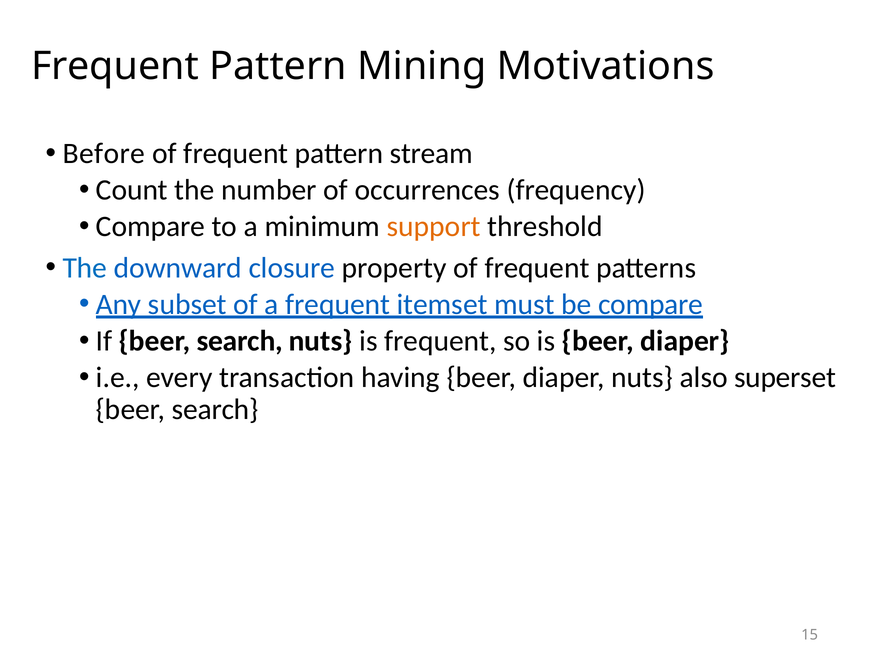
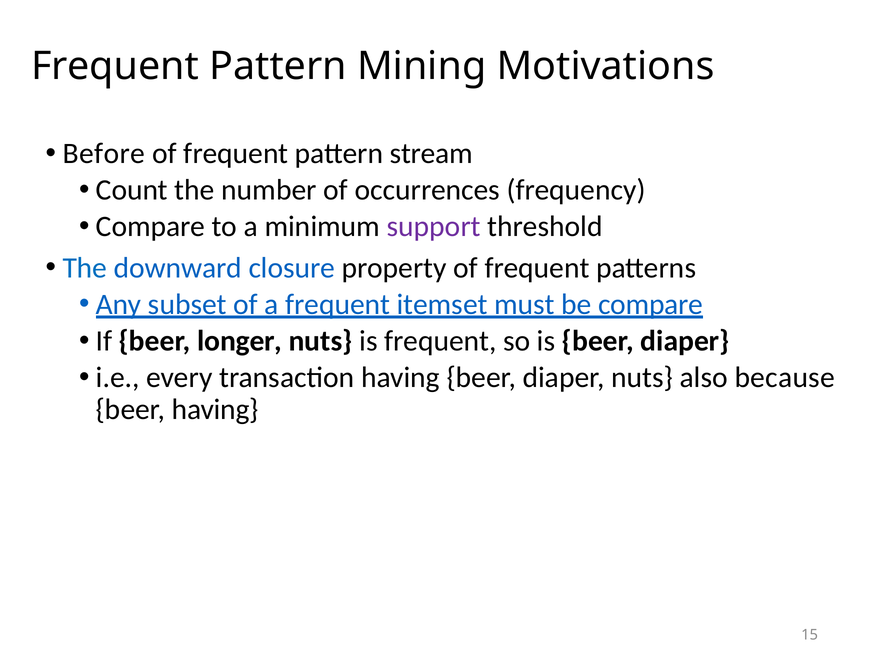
support colour: orange -> purple
If beer search: search -> longer
superset: superset -> because
search at (215, 409): search -> having
